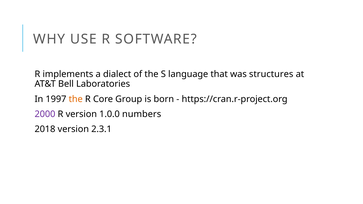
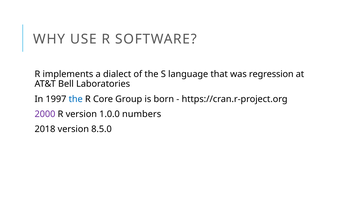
structures: structures -> regression
the at (76, 99) colour: orange -> blue
2.3.1: 2.3.1 -> 8.5.0
